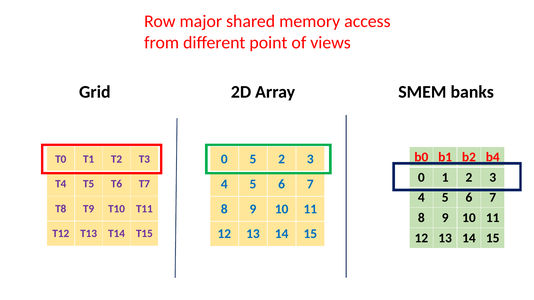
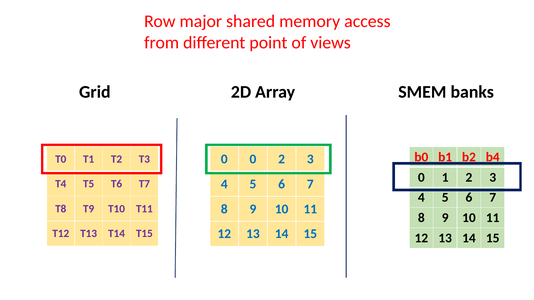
0 5: 5 -> 0
